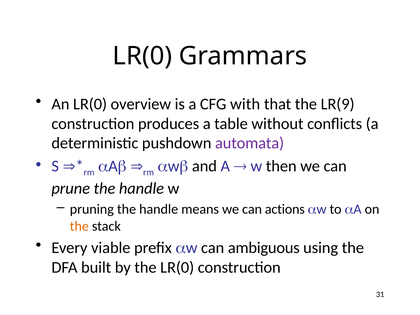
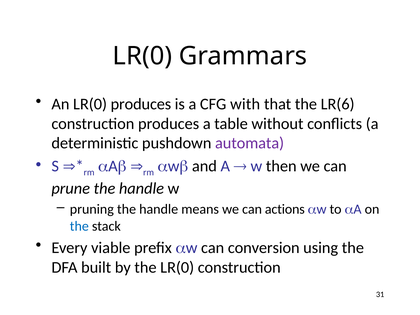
LR(0 overview: overview -> produces
LR(9: LR(9 -> LR(6
the at (79, 226) colour: orange -> blue
ambiguous: ambiguous -> conversion
